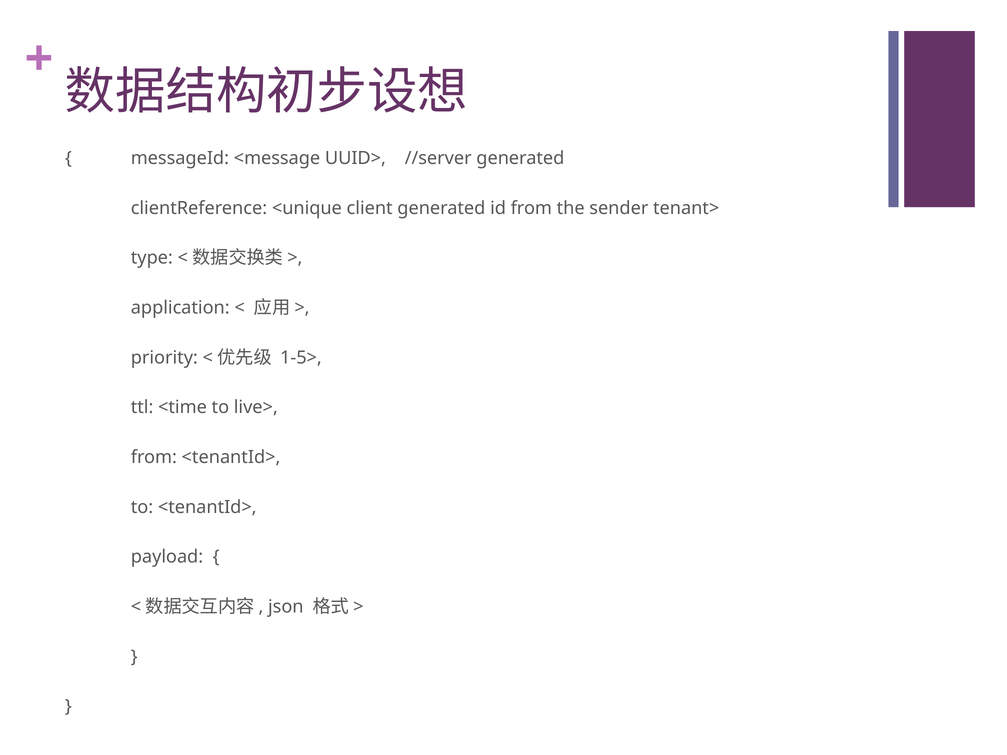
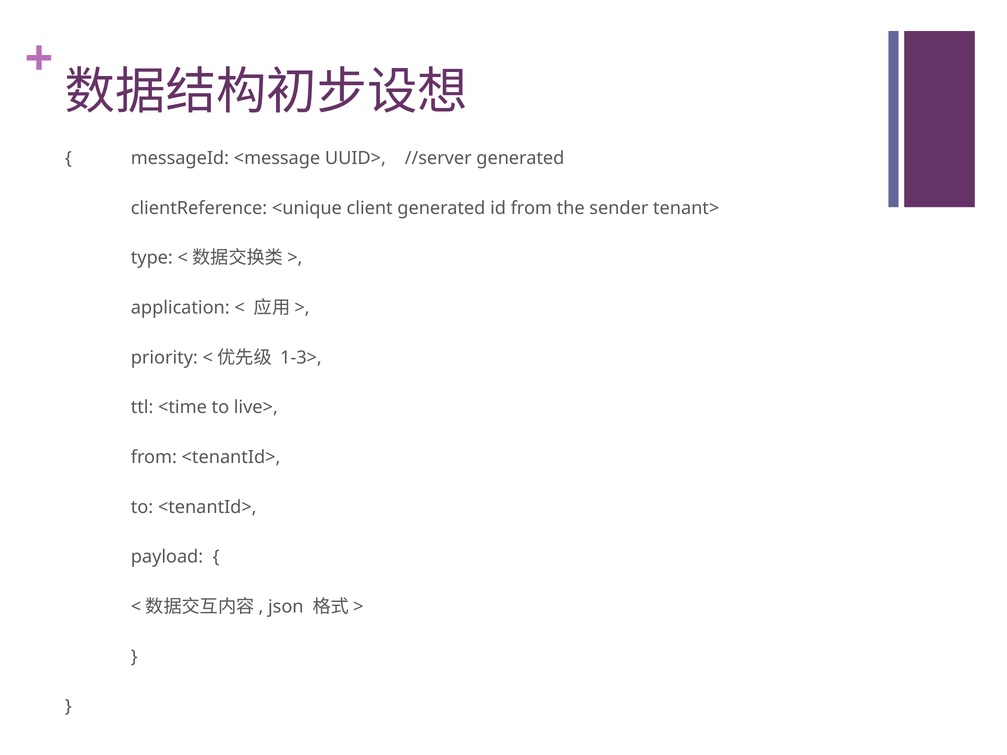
1-5>: 1-5> -> 1-3>
